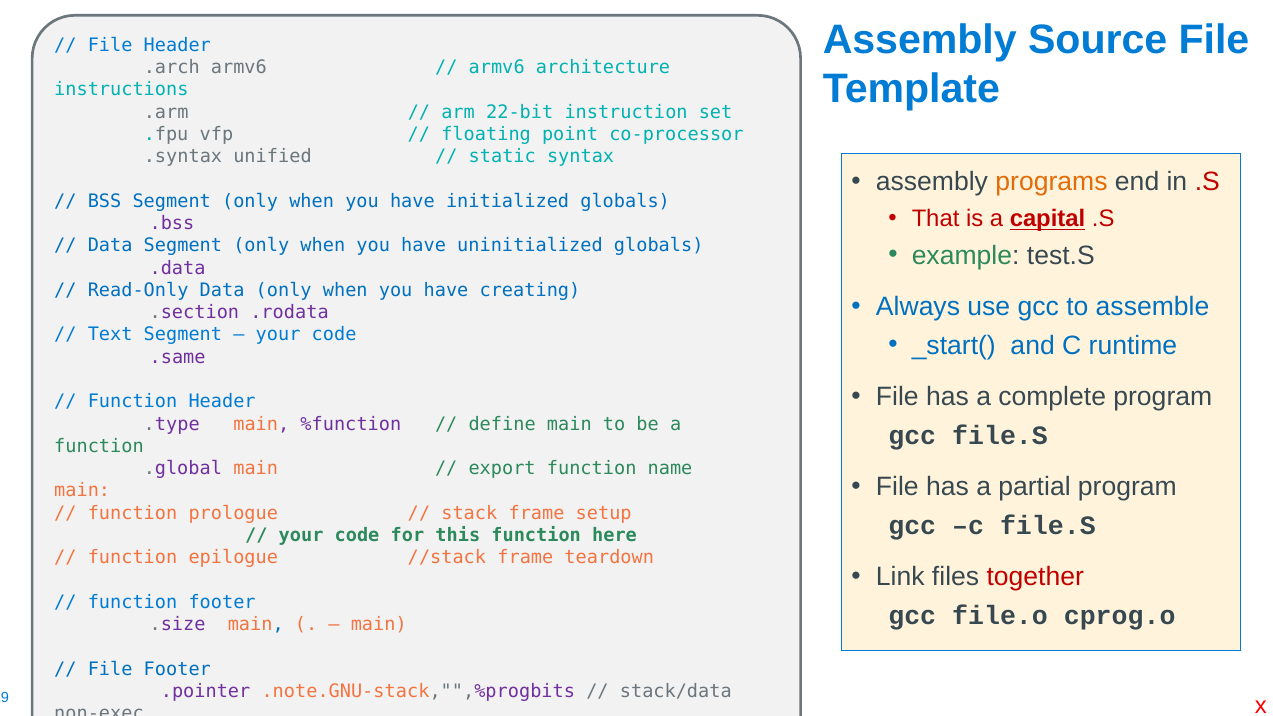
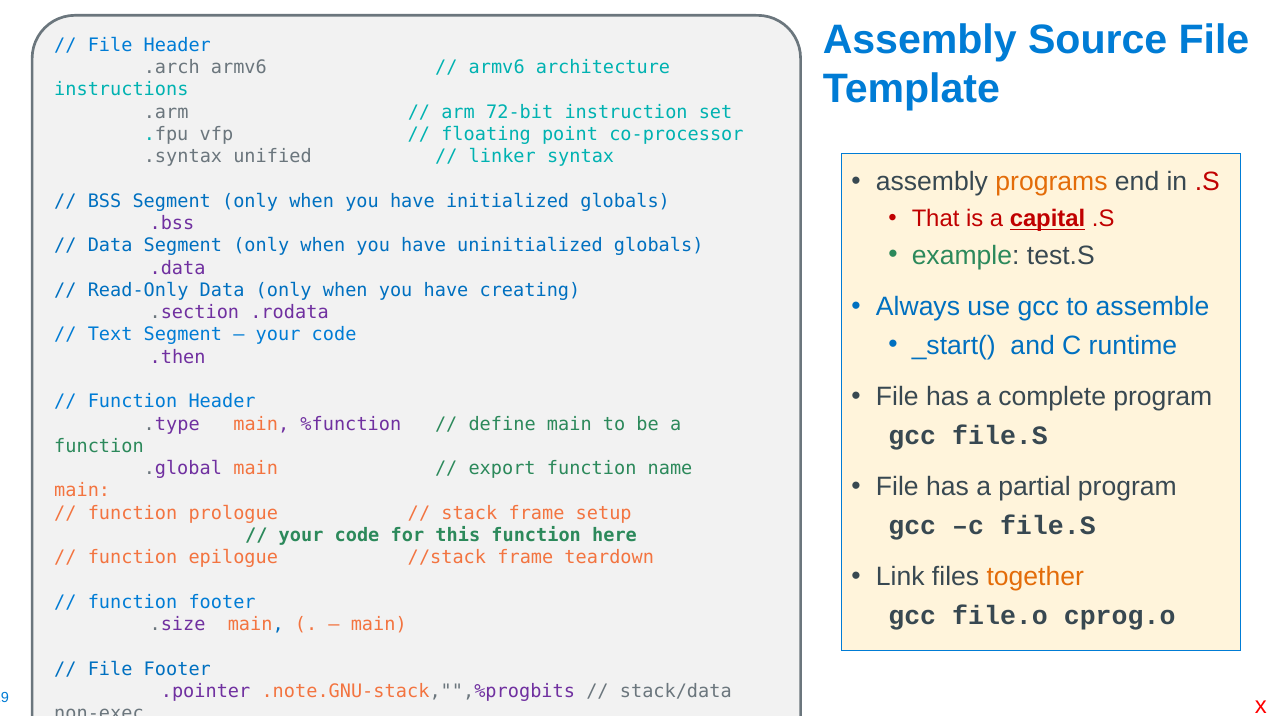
22-bit: 22-bit -> 72-bit
static: static -> linker
.same: .same -> .then
together colour: red -> orange
